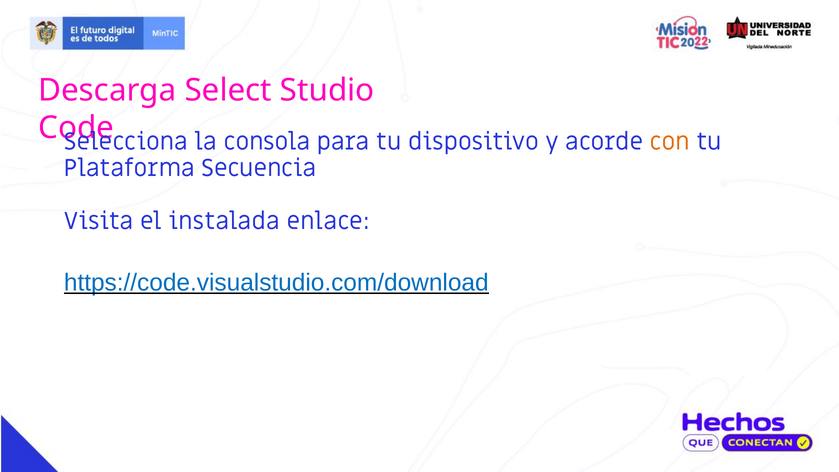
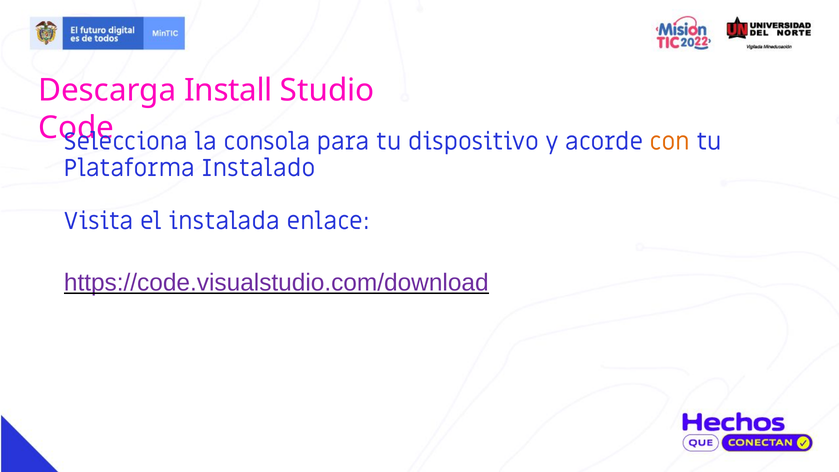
Select: Select -> Install
Secuencia: Secuencia -> Instalado
https://code.visualstudio.com/download colour: blue -> purple
